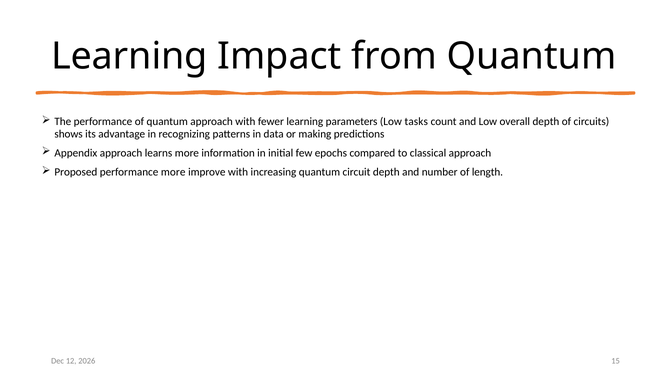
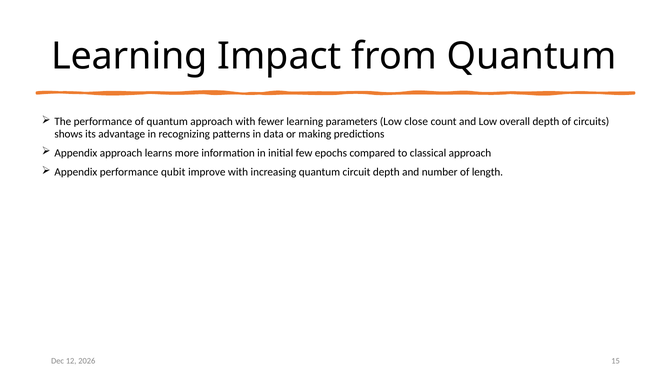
tasks: tasks -> close
Proposed at (76, 172): Proposed -> Appendix
performance more: more -> qubit
